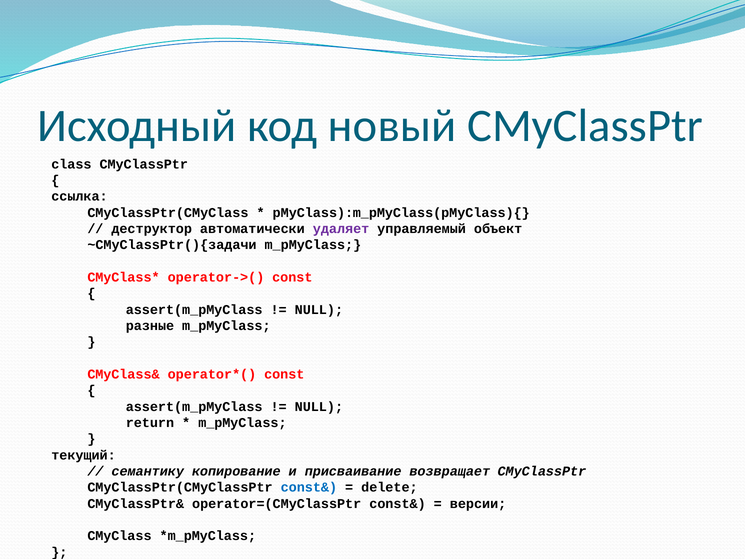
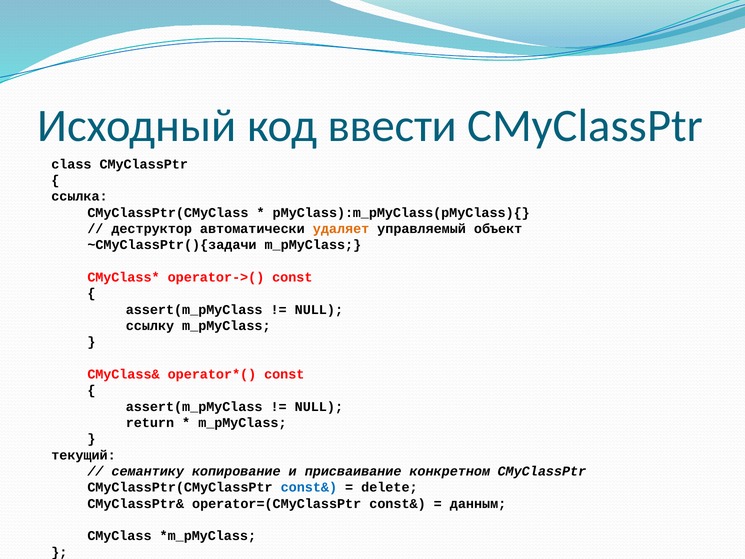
новый: новый -> ввести
удаляет colour: purple -> orange
разные: разные -> ссылку
возвращает: возвращает -> конкретном
версии: версии -> данным
